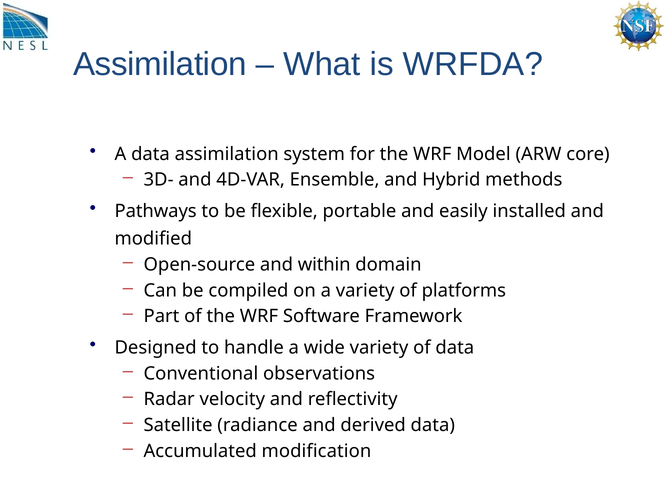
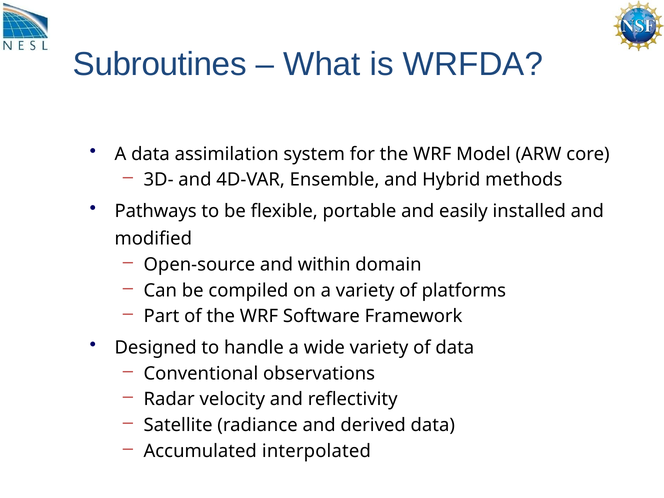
Assimilation at (160, 64): Assimilation -> Subroutines
modification: modification -> interpolated
